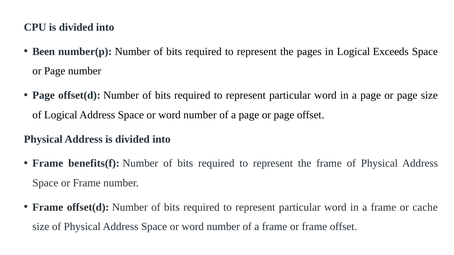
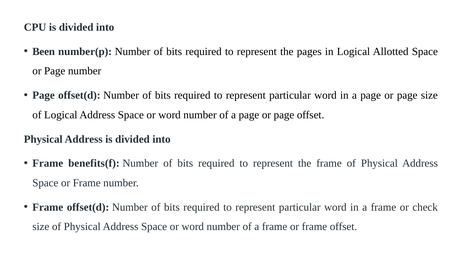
Exceeds: Exceeds -> Allotted
cache: cache -> check
